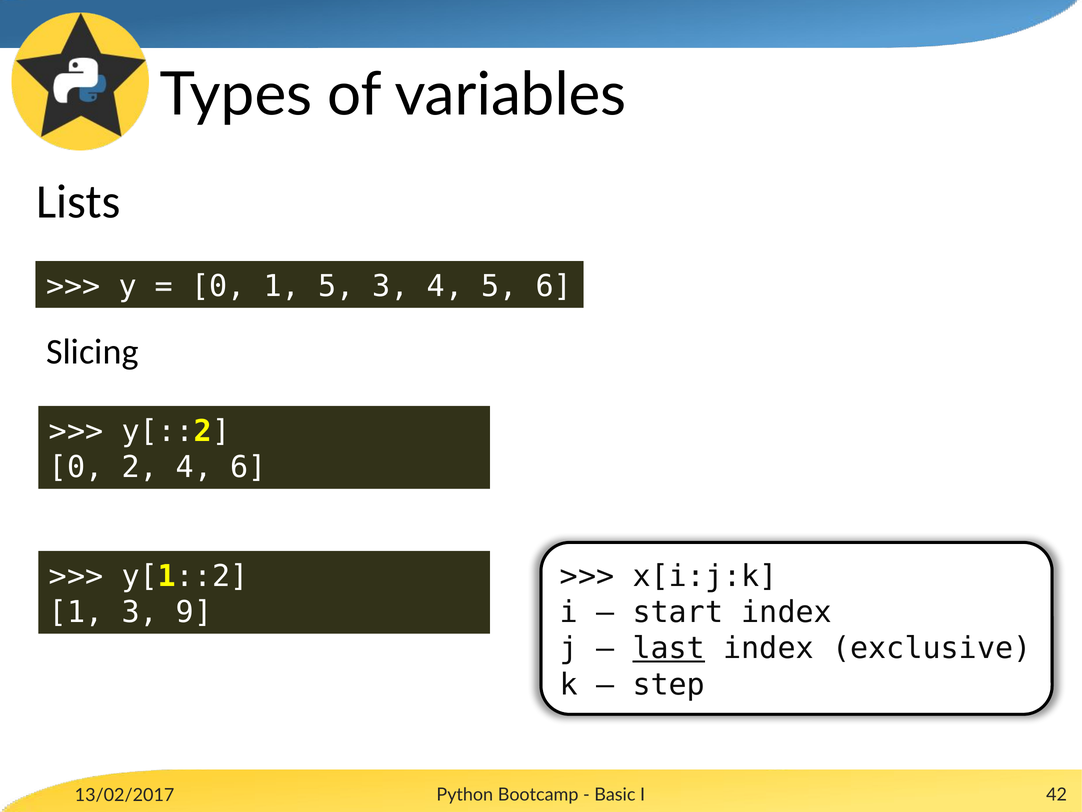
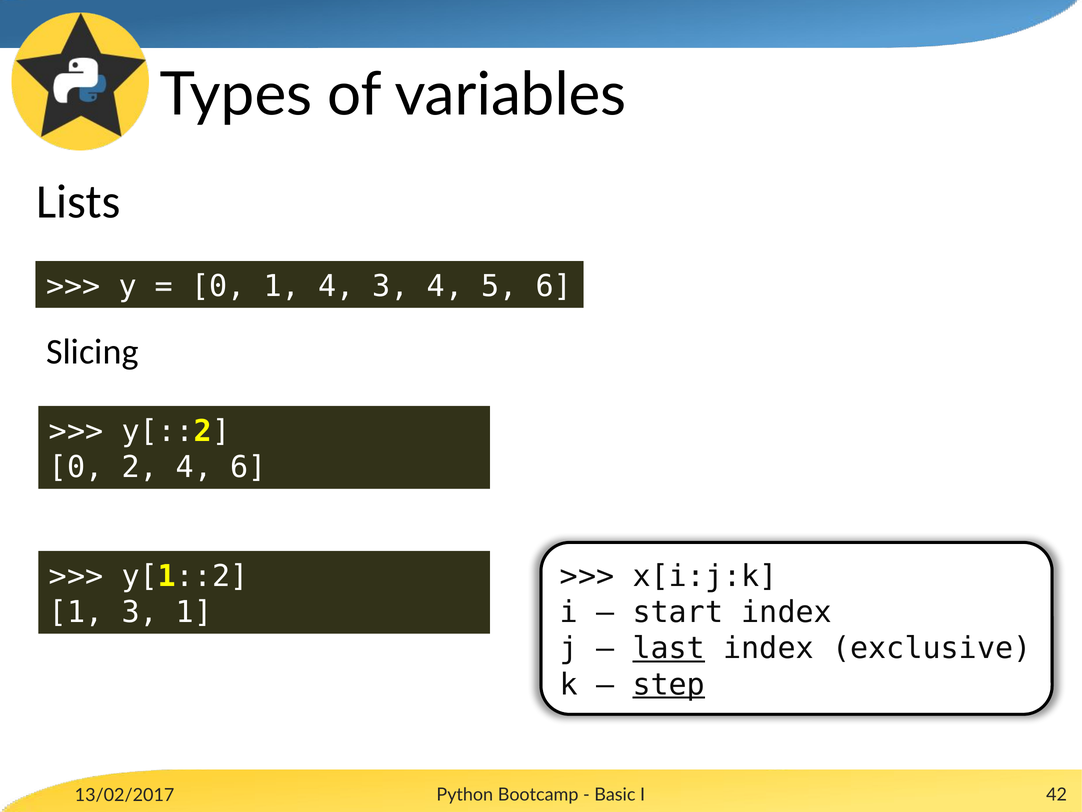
1 5: 5 -> 4
3 9: 9 -> 1
step underline: none -> present
